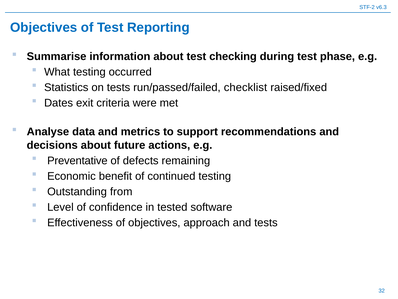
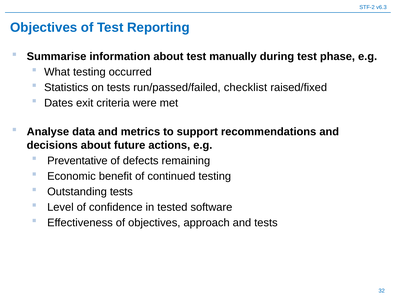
checking: checking -> manually
Outstanding from: from -> tests
